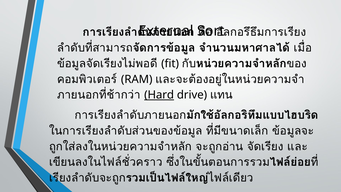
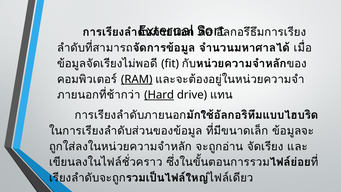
RAM underline: none -> present
